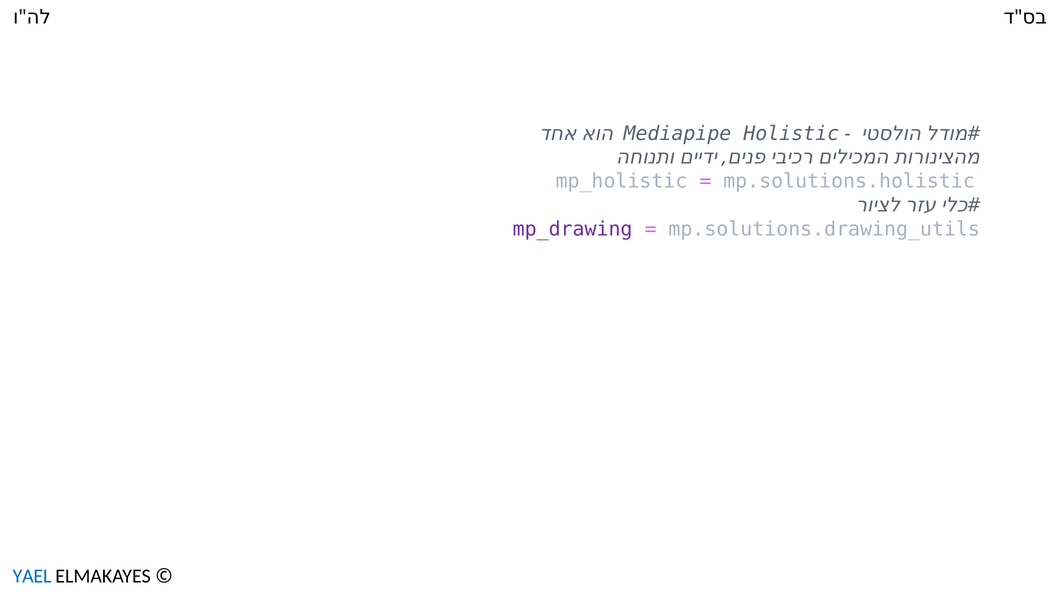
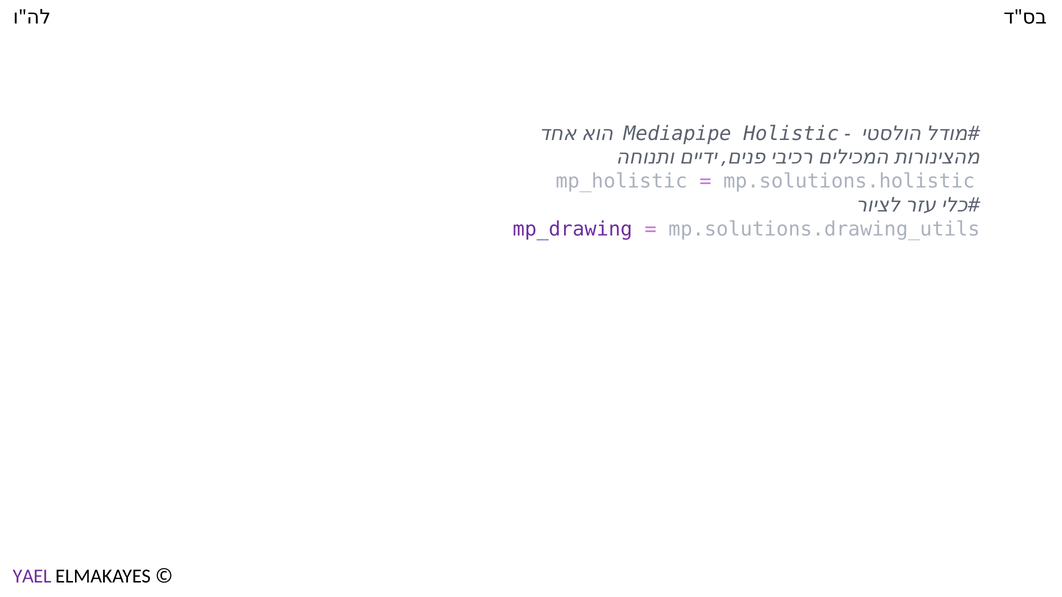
YAEL colour: blue -> purple
